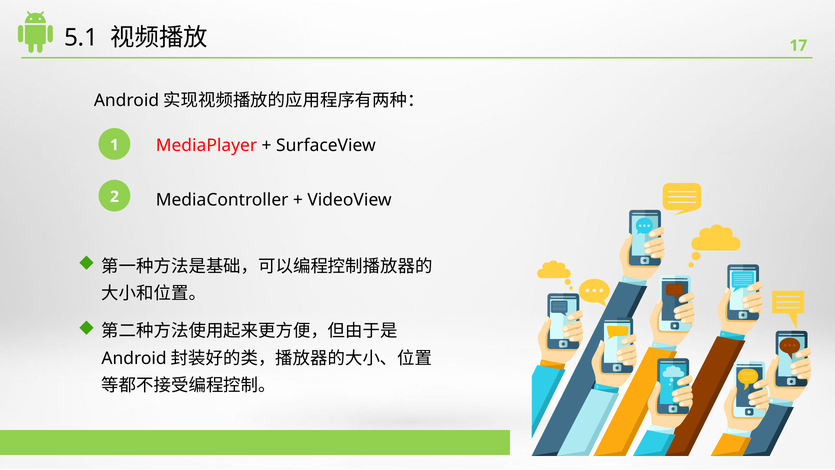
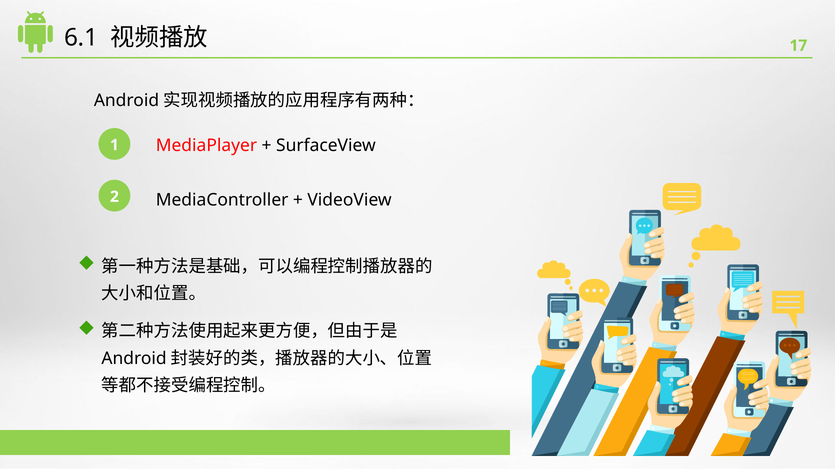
5.1: 5.1 -> 6.1
